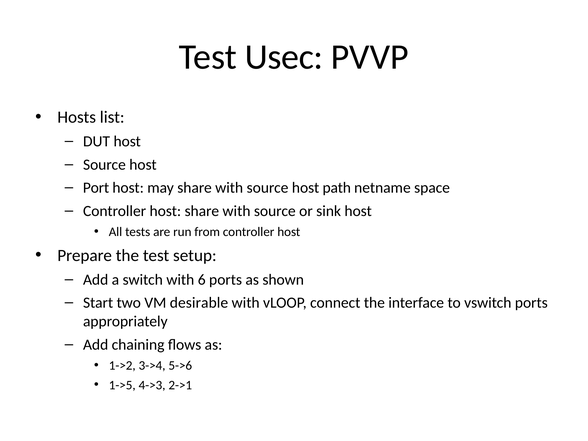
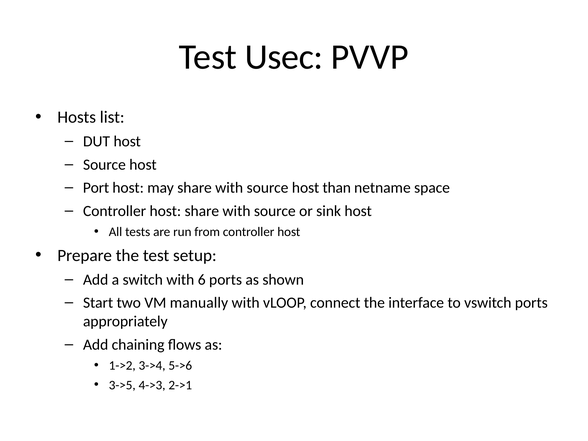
path: path -> than
desirable: desirable -> manually
1->5: 1->5 -> 3->5
